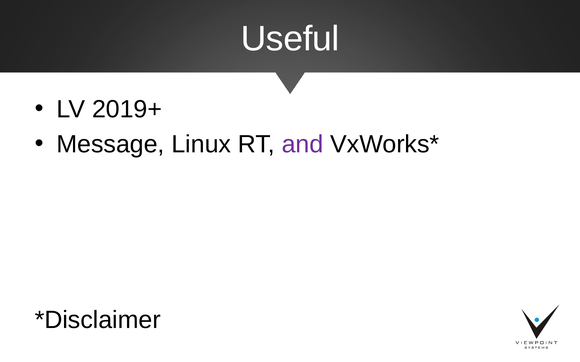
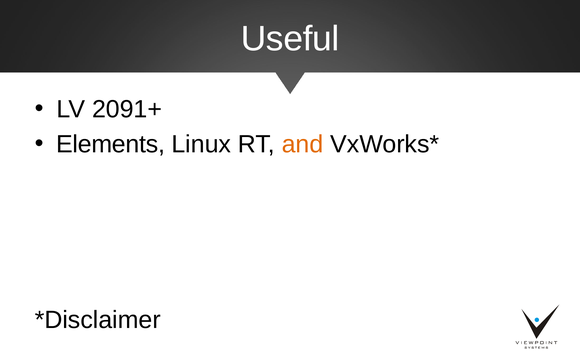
2019+: 2019+ -> 2091+
Message: Message -> Elements
and colour: purple -> orange
